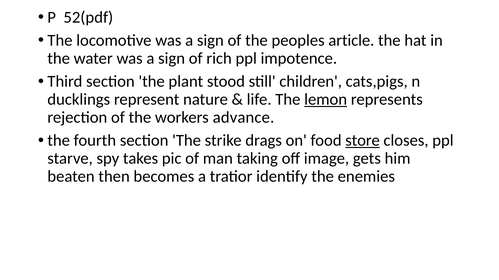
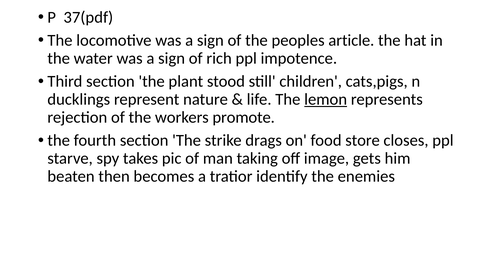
52(pdf: 52(pdf -> 37(pdf
advance: advance -> promote
store underline: present -> none
